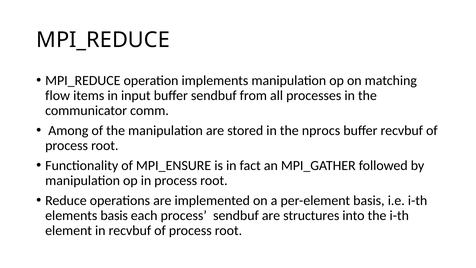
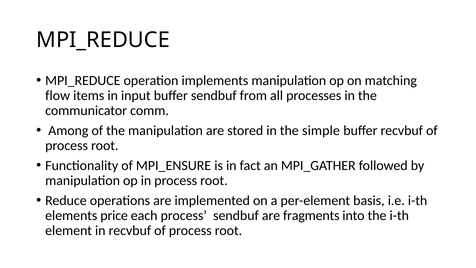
nprocs: nprocs -> simple
elements basis: basis -> price
structures: structures -> fragments
